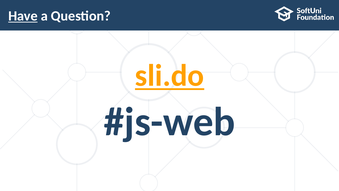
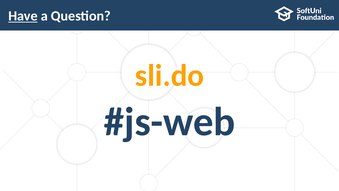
sli.do underline: present -> none
